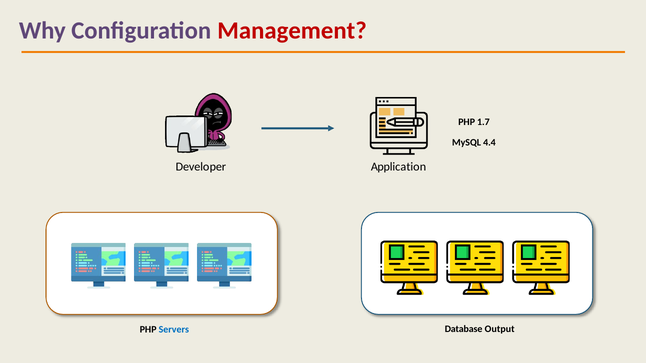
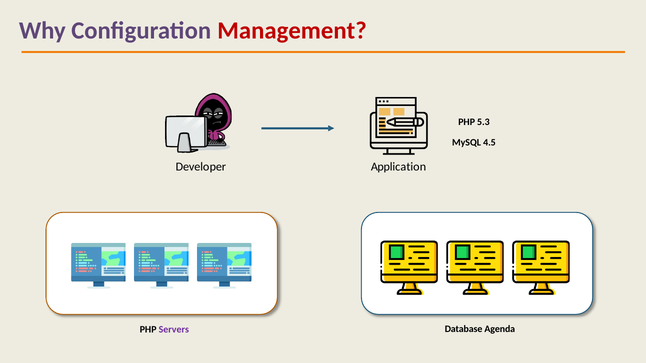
1.7: 1.7 -> 5.3
4.4: 4.4 -> 4.5
Servers colour: blue -> purple
Output: Output -> Agenda
